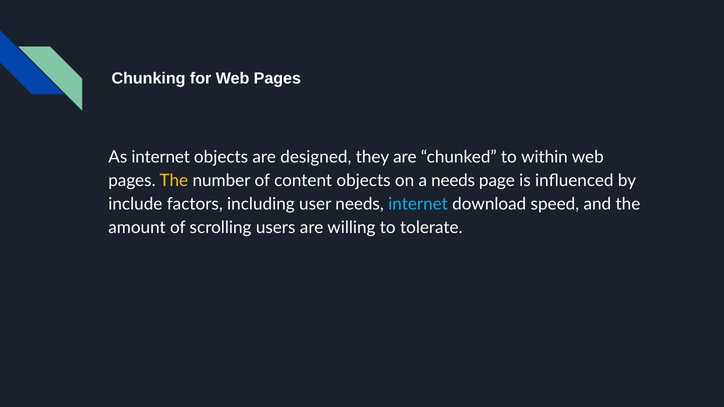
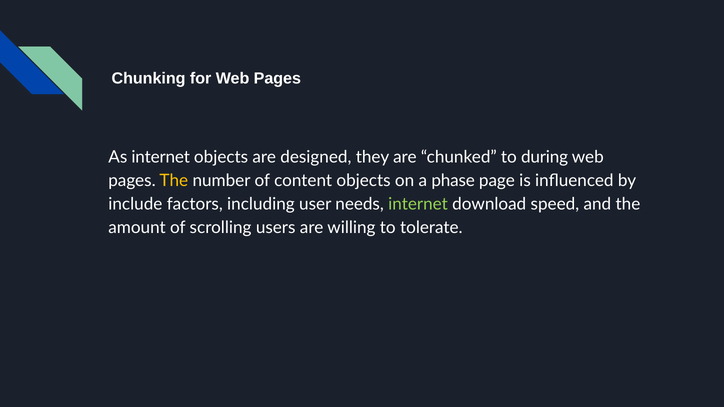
within: within -> during
a needs: needs -> phase
internet at (418, 204) colour: light blue -> light green
